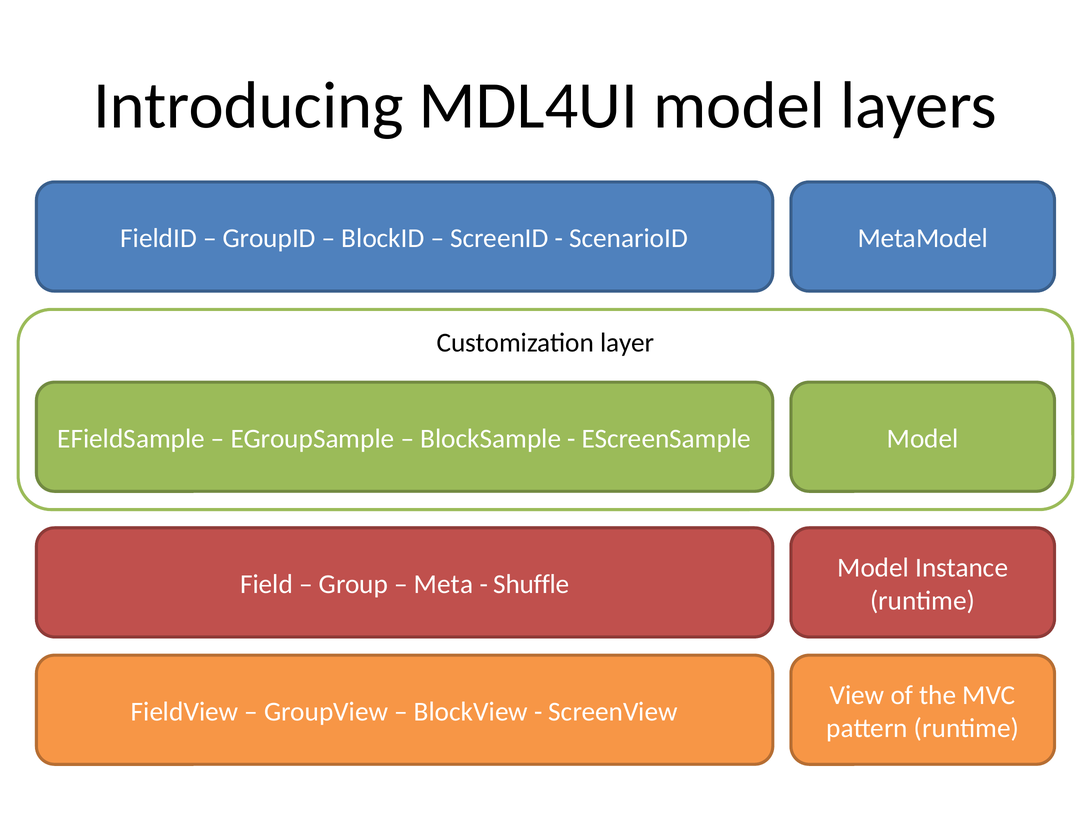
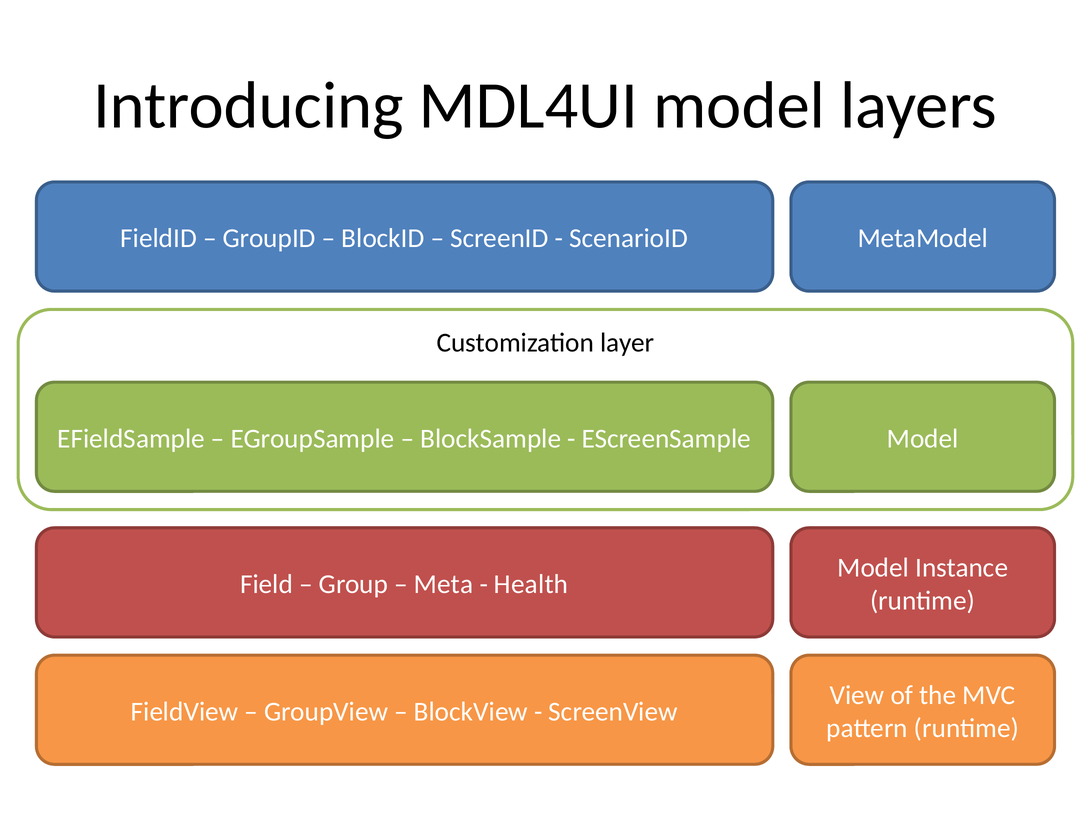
Shuffle: Shuffle -> Health
